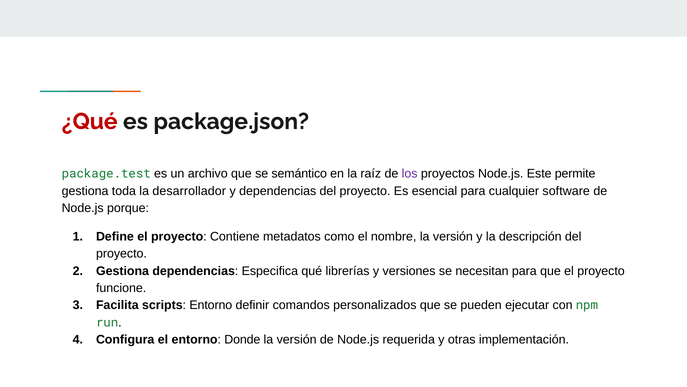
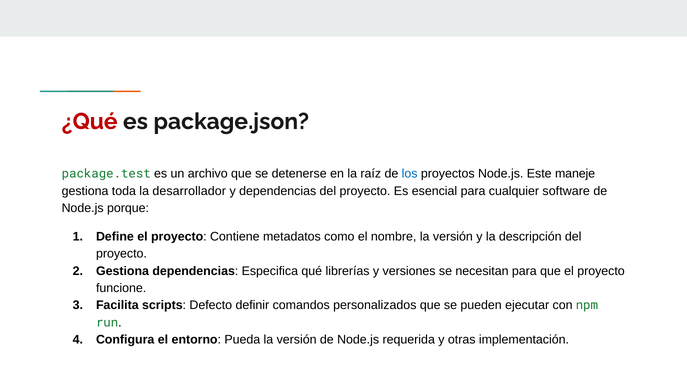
semántico: semántico -> detenerse
los colour: purple -> blue
permite: permite -> maneje
scripts Entorno: Entorno -> Defecto
Donde: Donde -> Pueda
